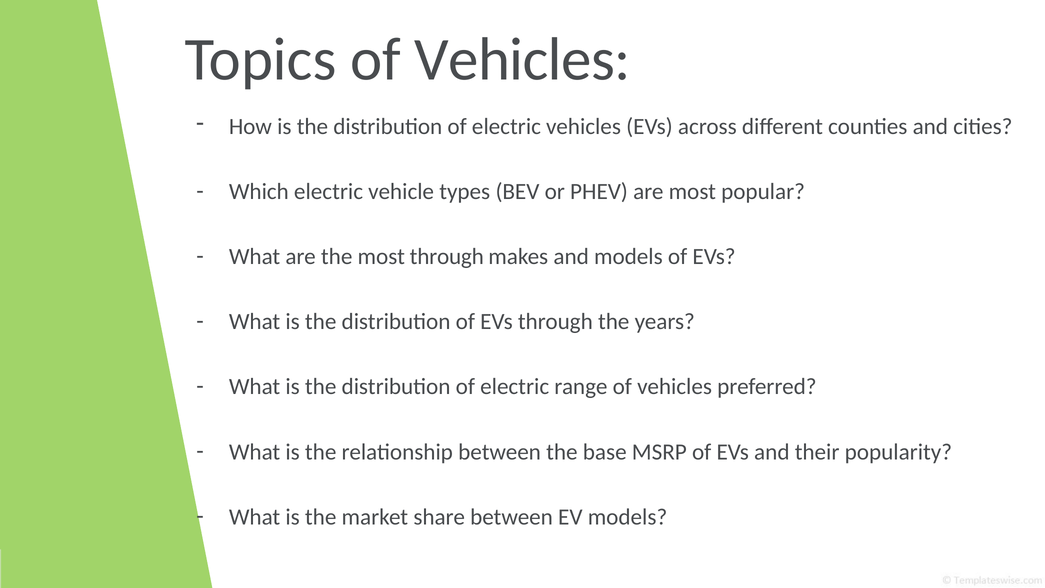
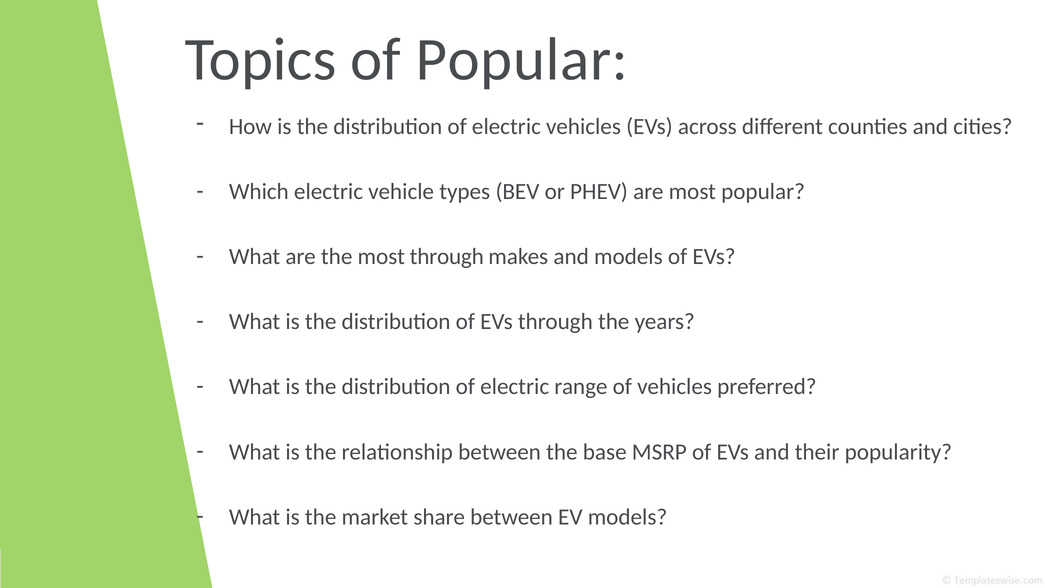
Topics of Vehicles: Vehicles -> Popular
